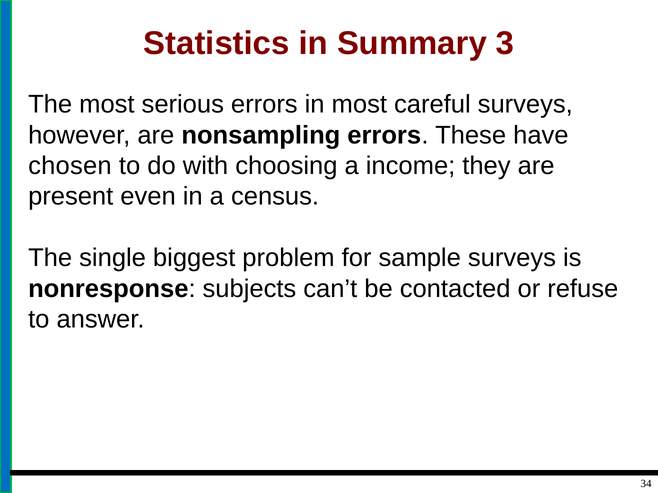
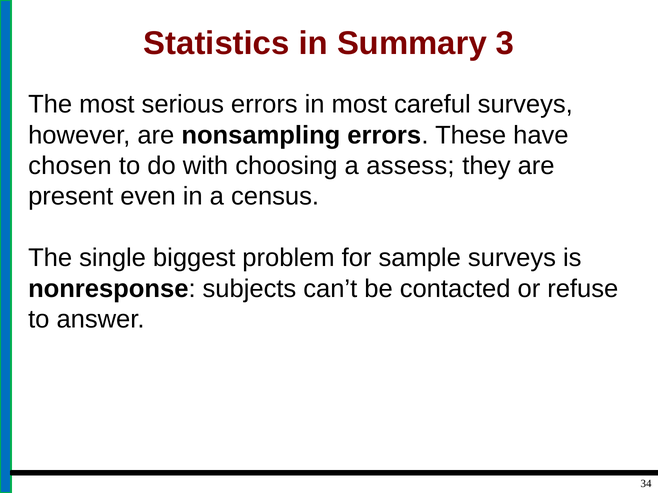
income: income -> assess
